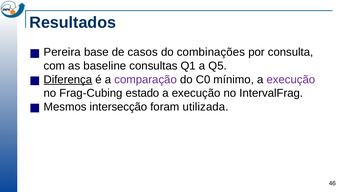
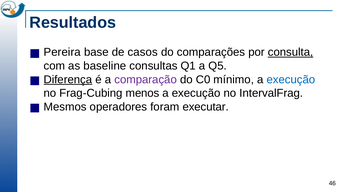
combinações: combinações -> comparações
consulta underline: none -> present
execução at (291, 79) colour: purple -> blue
estado: estado -> menos
intersecção: intersecção -> operadores
utilizada: utilizada -> executar
